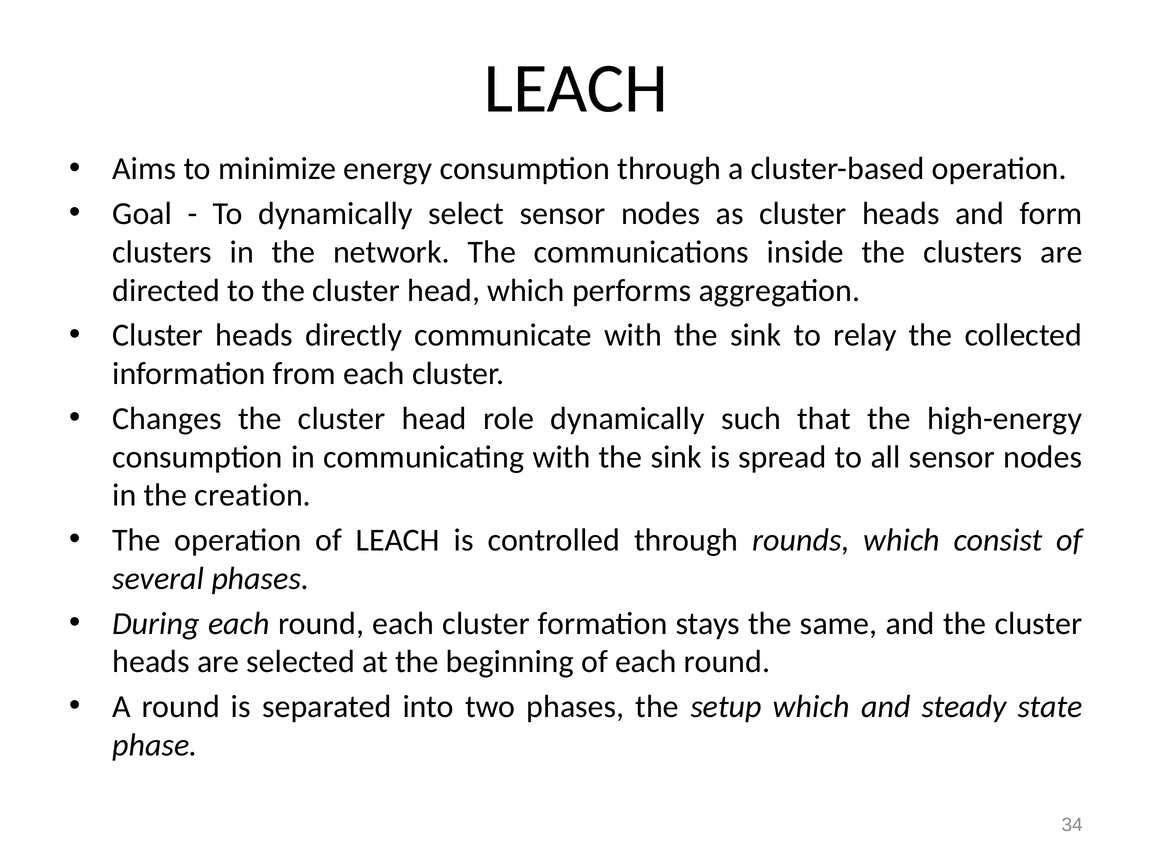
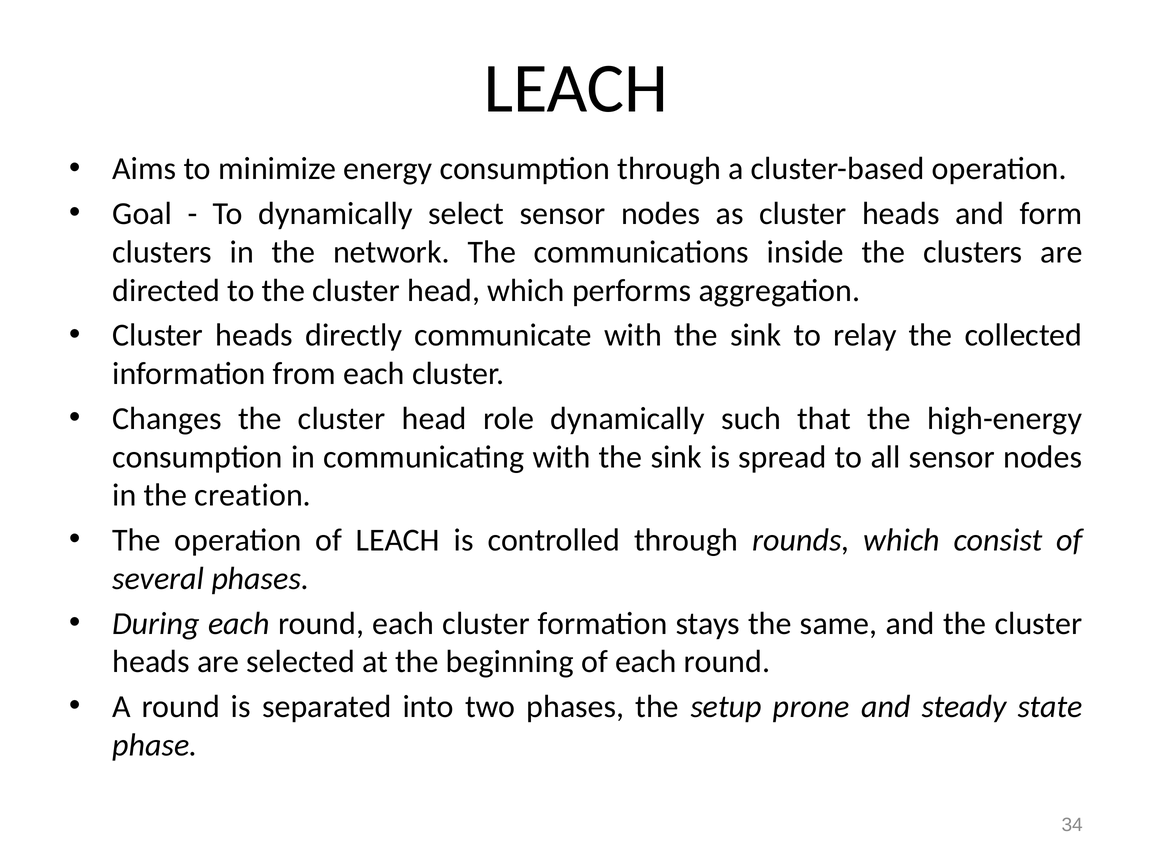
setup which: which -> prone
